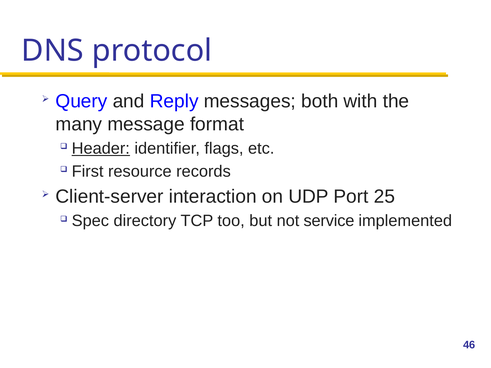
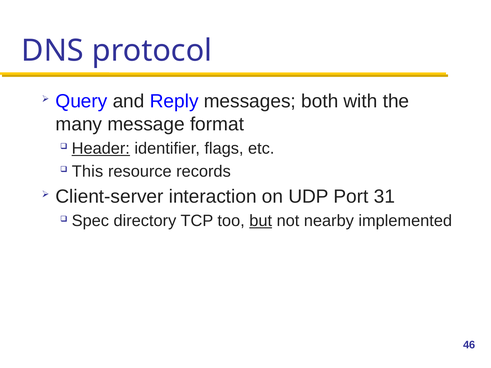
First: First -> This
25: 25 -> 31
but underline: none -> present
service: service -> nearby
